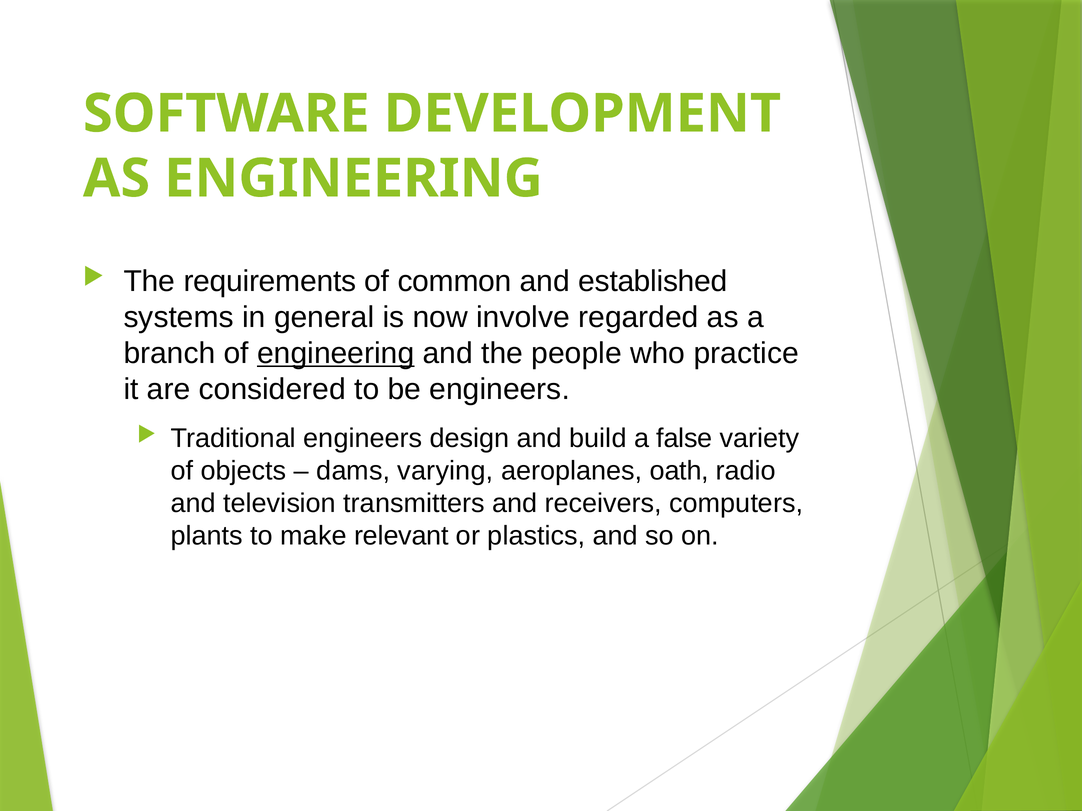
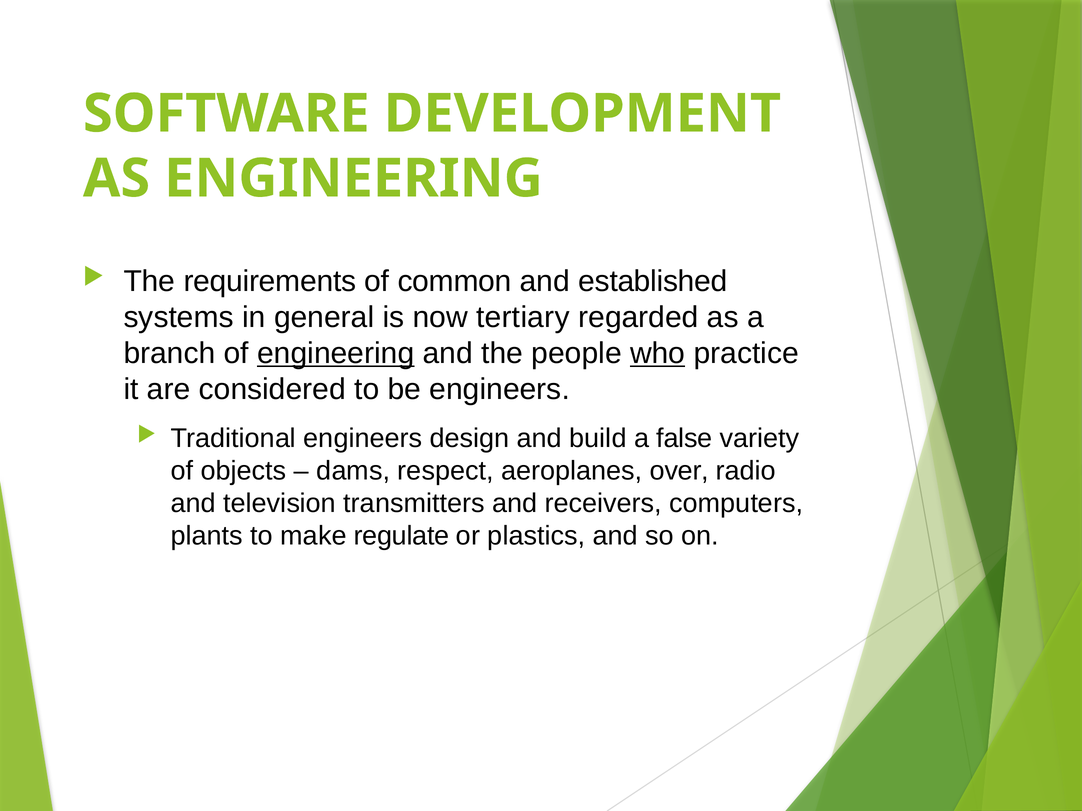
involve: involve -> tertiary
who underline: none -> present
varying: varying -> respect
oath: oath -> over
relevant: relevant -> regulate
